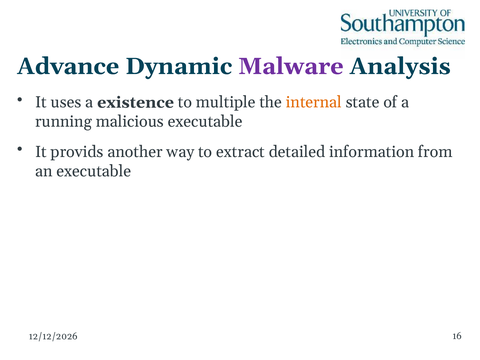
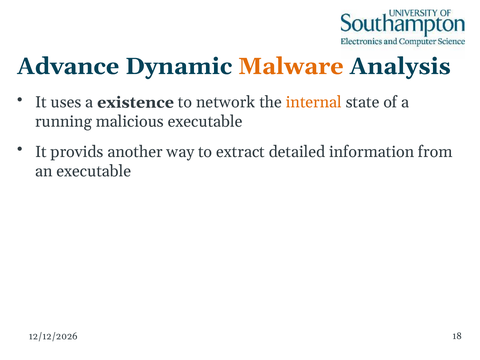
Malware colour: purple -> orange
multiple: multiple -> network
16: 16 -> 18
